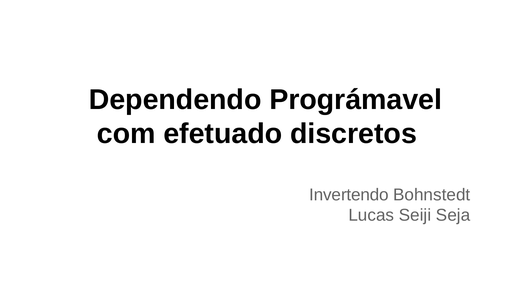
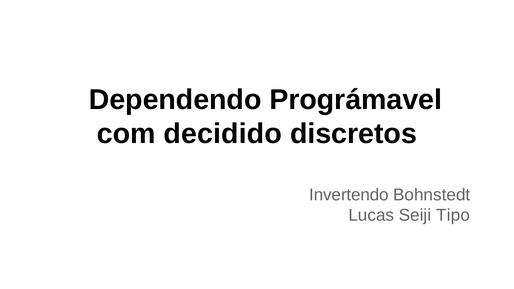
efetuado: efetuado -> decidido
Seja: Seja -> Tipo
